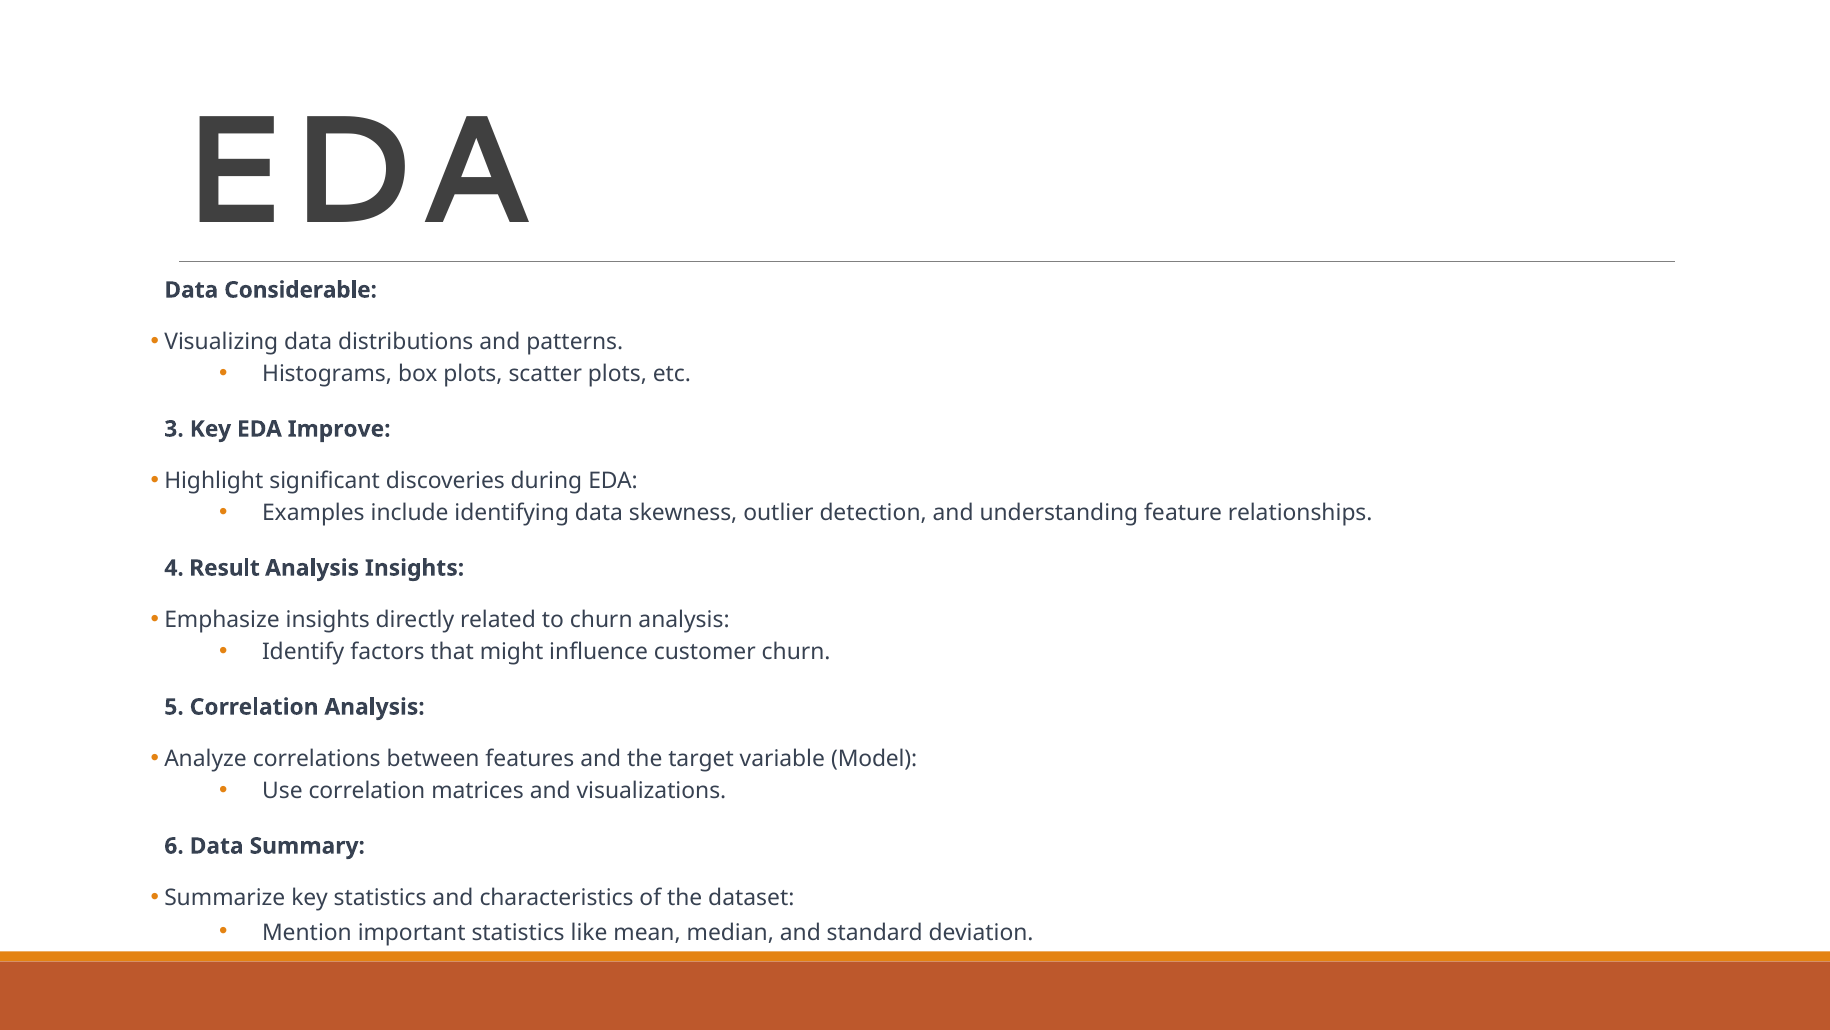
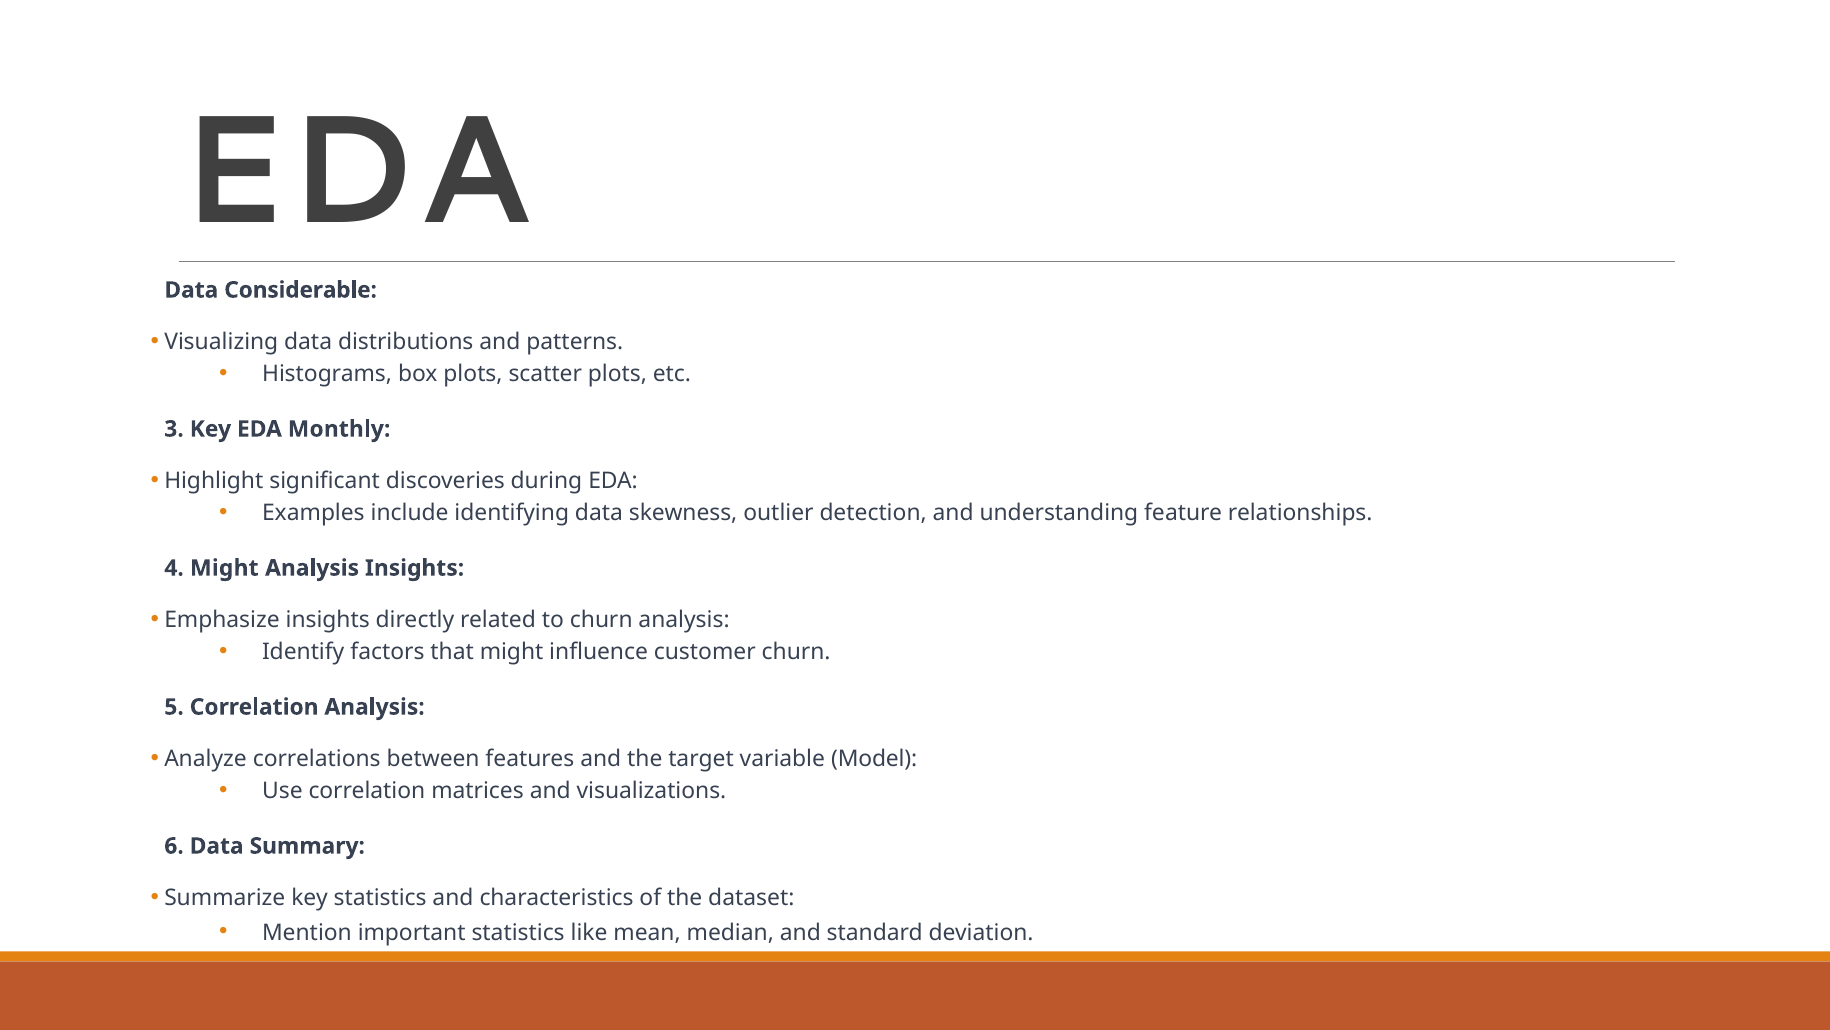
Improve: Improve -> Monthly
4 Result: Result -> Might
